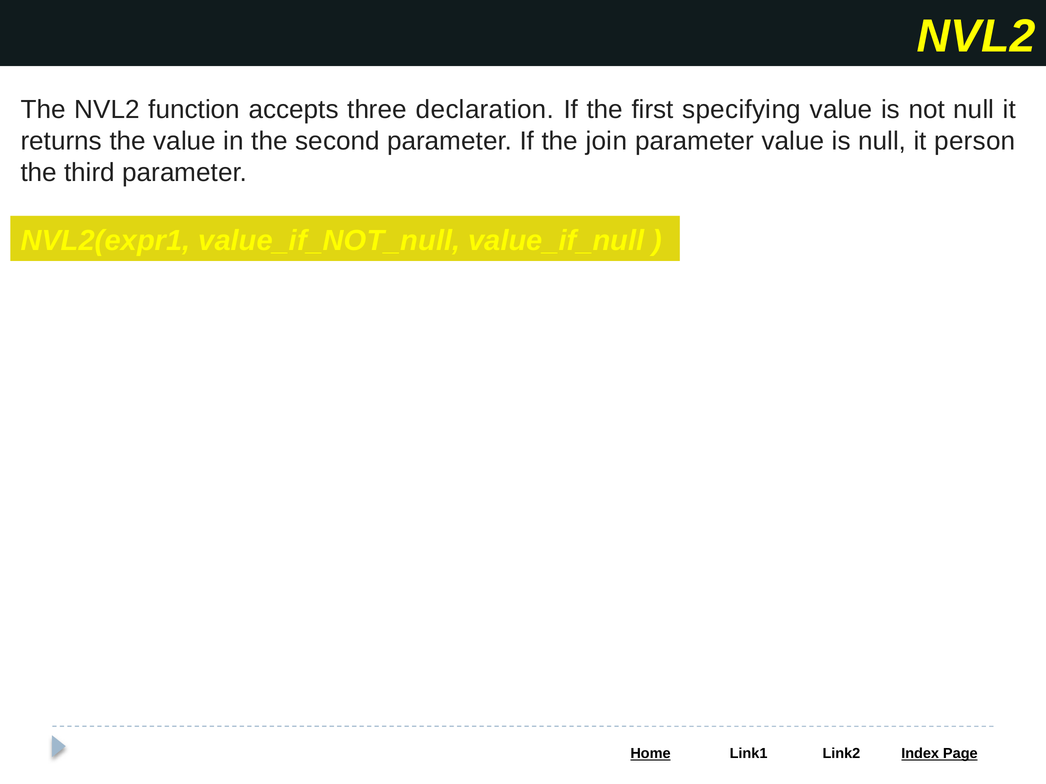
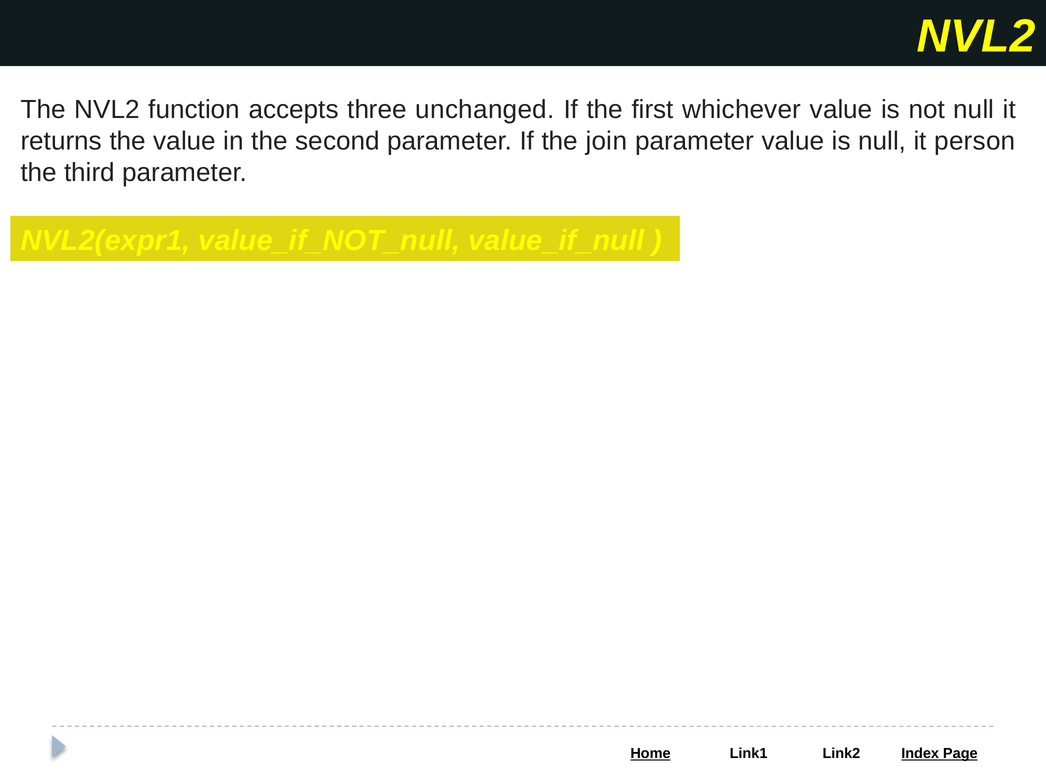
declaration: declaration -> unchanged
specifying: specifying -> whichever
